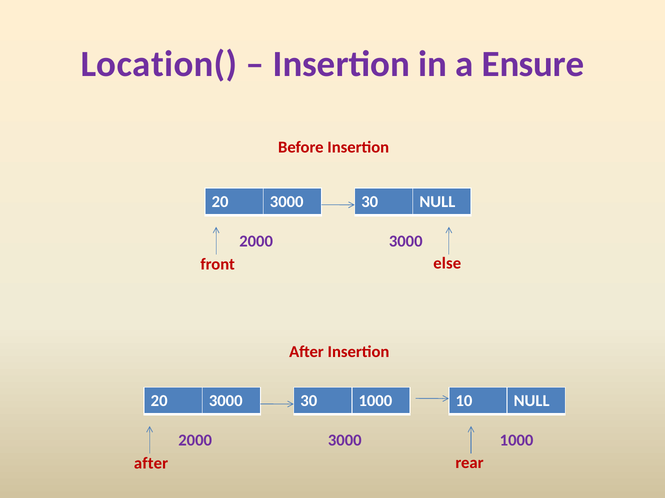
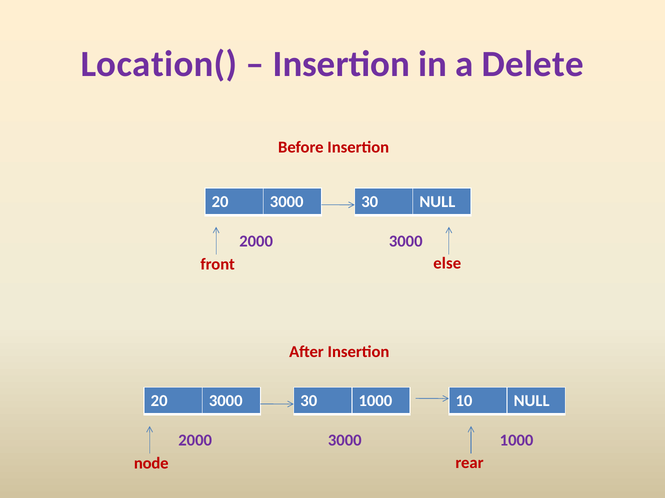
Ensure: Ensure -> Delete
after at (151, 464): after -> node
